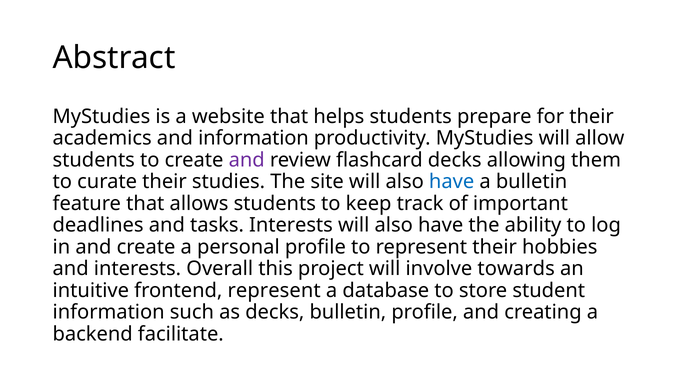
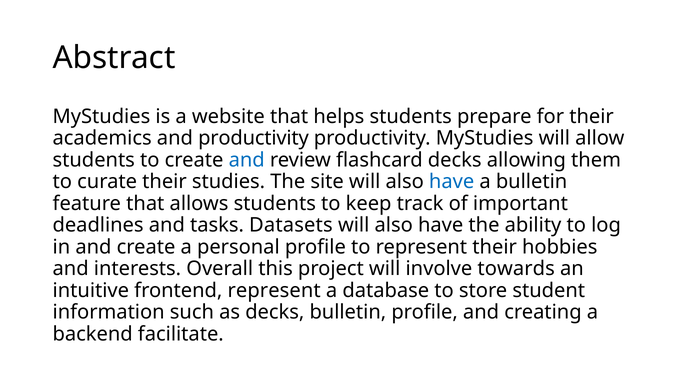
and information: information -> productivity
and at (247, 160) colour: purple -> blue
tasks Interests: Interests -> Datasets
